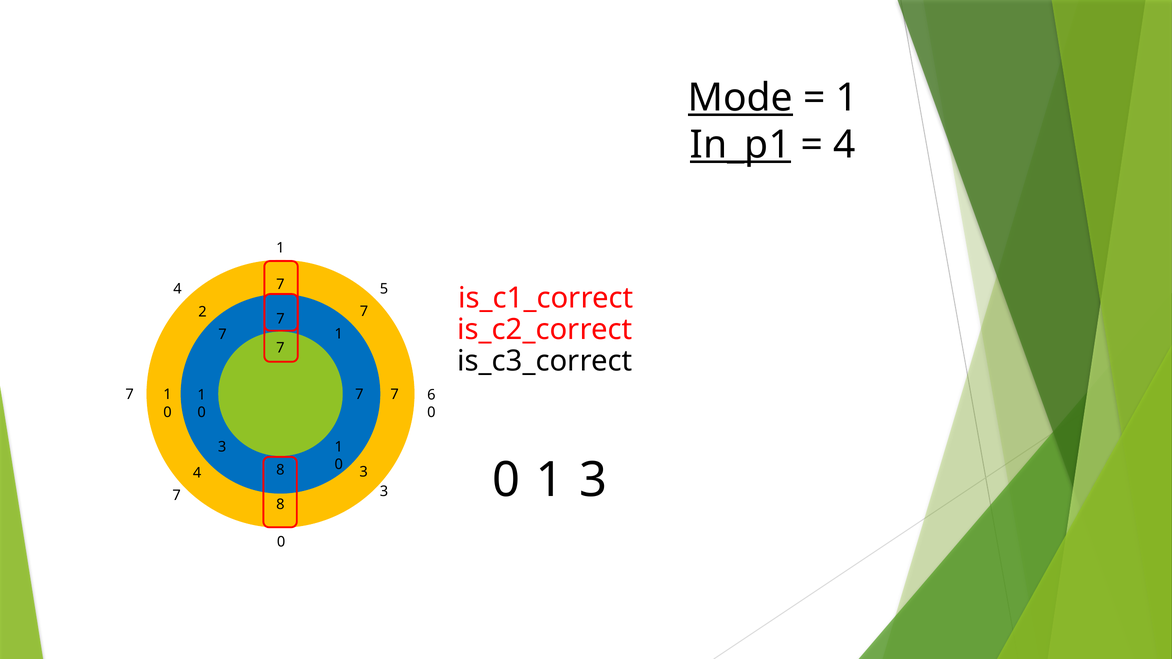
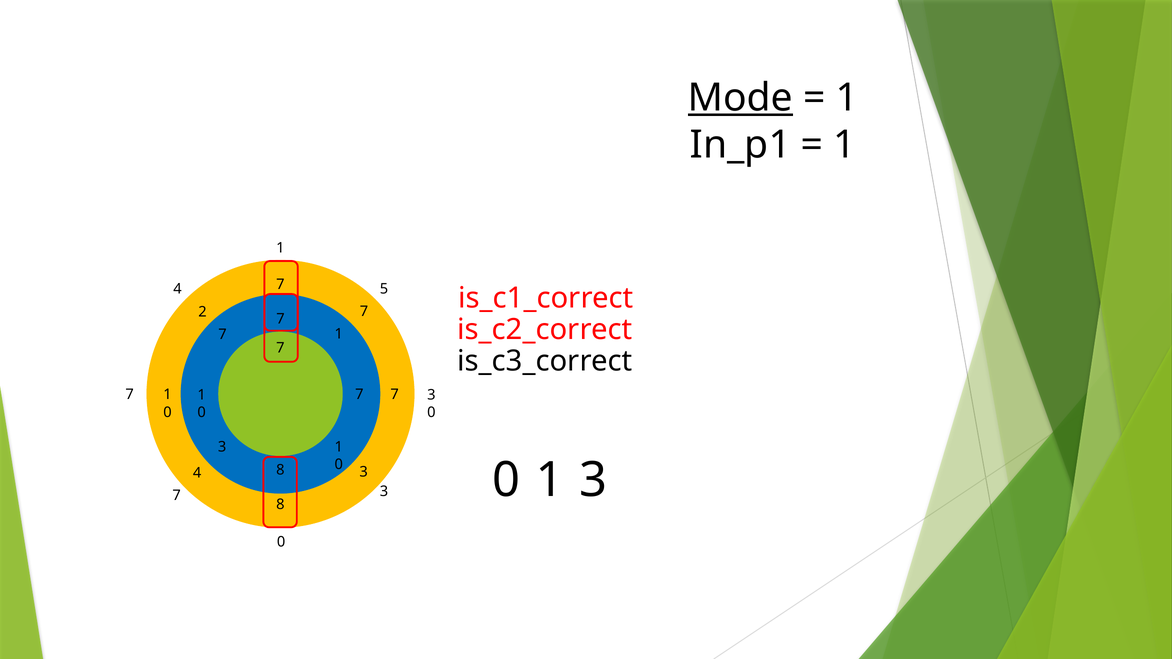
In_p1 underline: present -> none
4 at (845, 145): 4 -> 1
7 6: 6 -> 3
